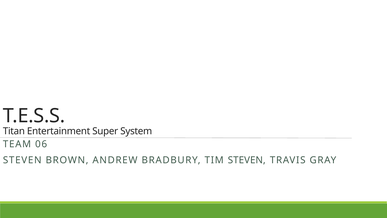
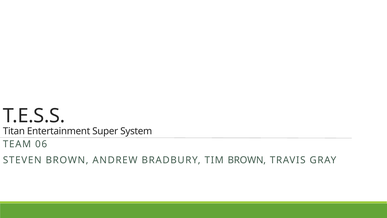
TIM STEVEN: STEVEN -> BROWN
